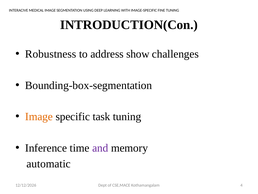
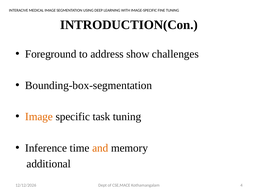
Robustness: Robustness -> Foreground
and colour: purple -> orange
automatic: automatic -> additional
